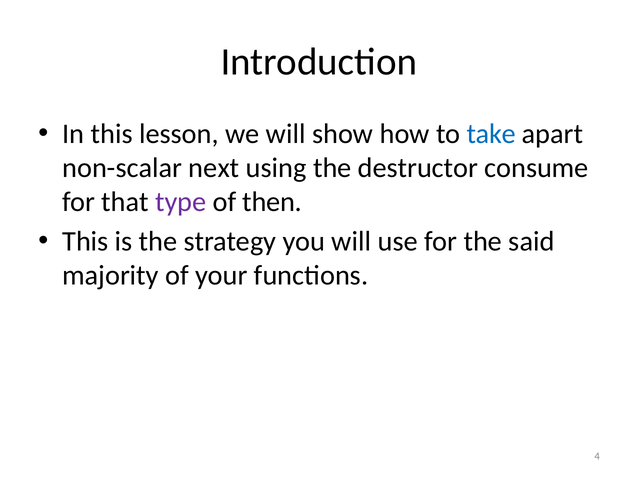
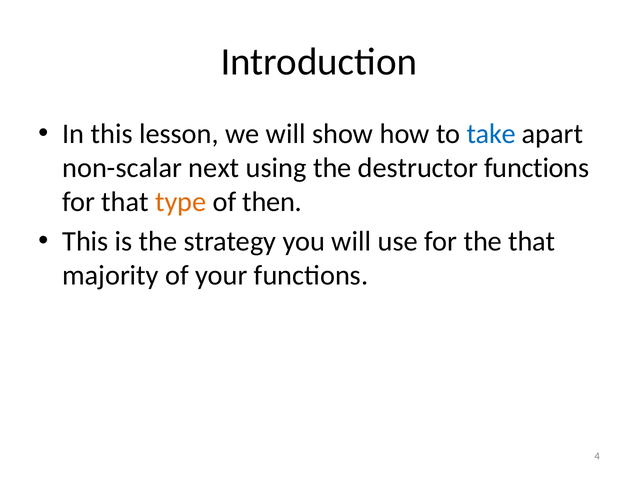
destructor consume: consume -> functions
type colour: purple -> orange
the said: said -> that
